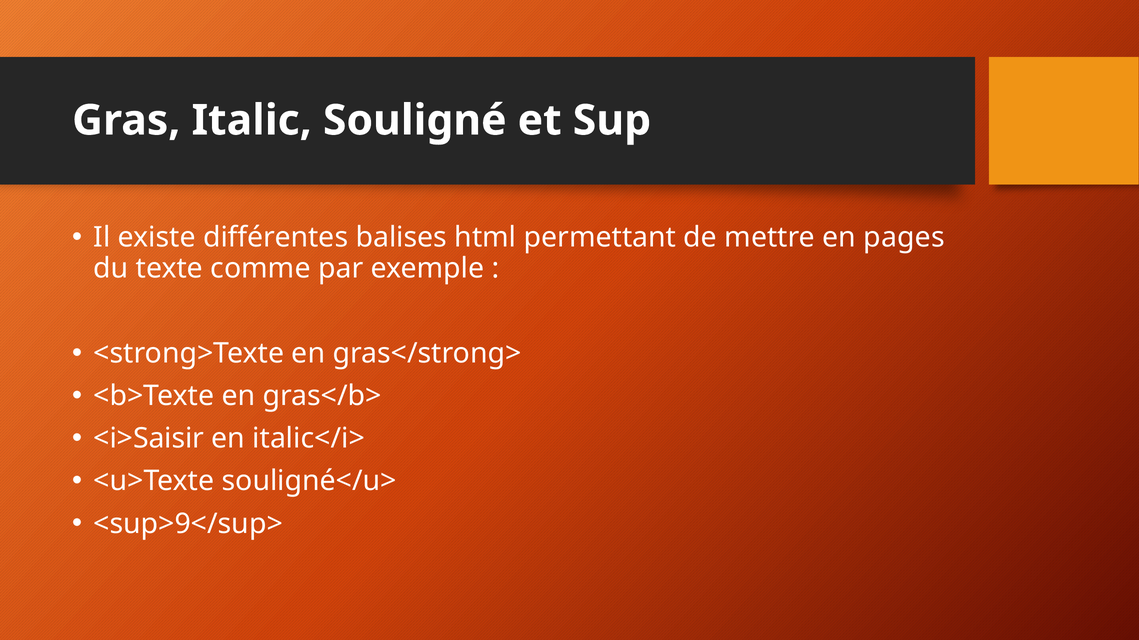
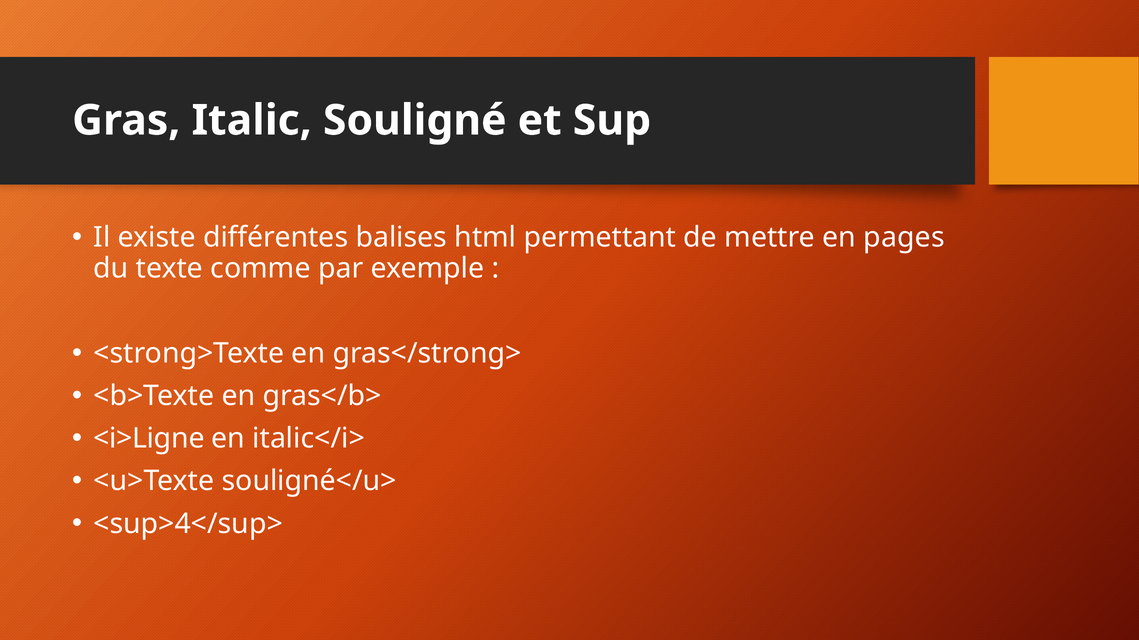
<i>Saisir: <i>Saisir -> <i>Ligne
<sup>9</sup>: <sup>9</sup> -> <sup>4</sup>
